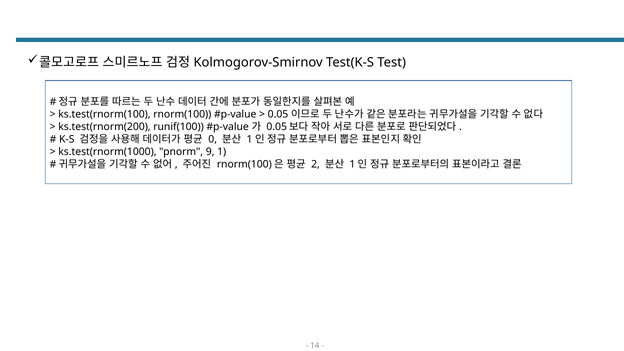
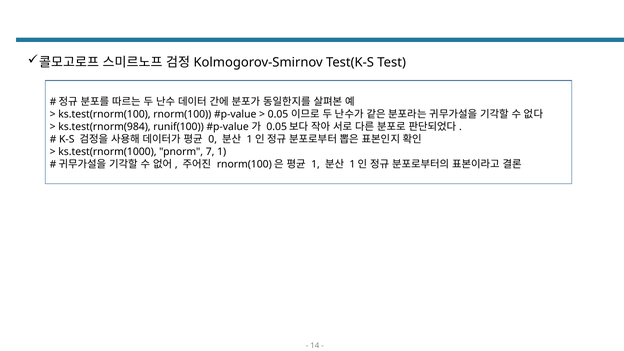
ks.test(rnorm(200: ks.test(rnorm(200 -> ks.test(rnorm(984
9: 9 -> 7
2 at (316, 164): 2 -> 1
